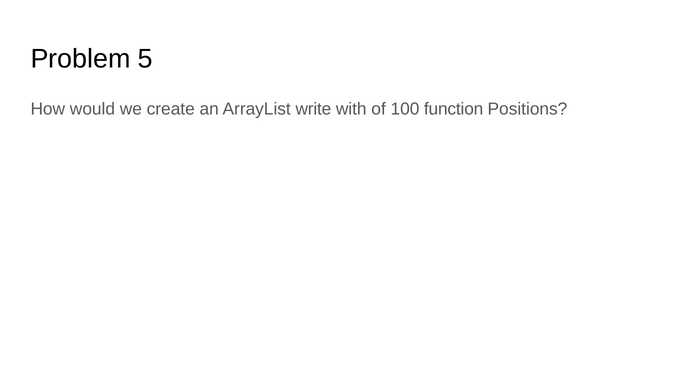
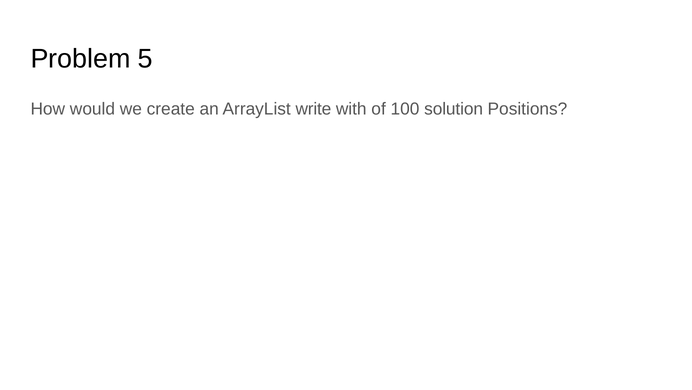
function: function -> solution
